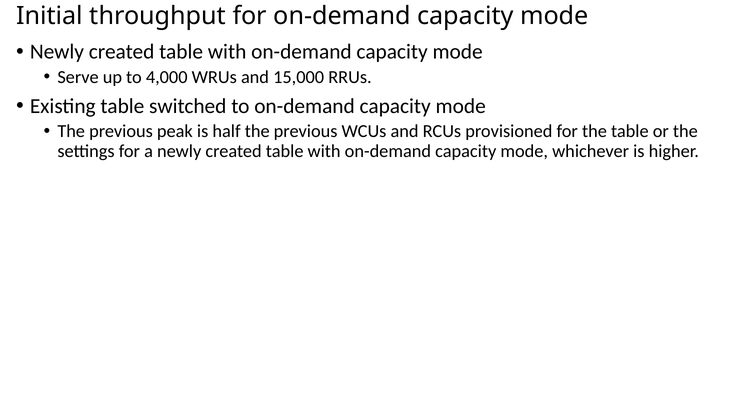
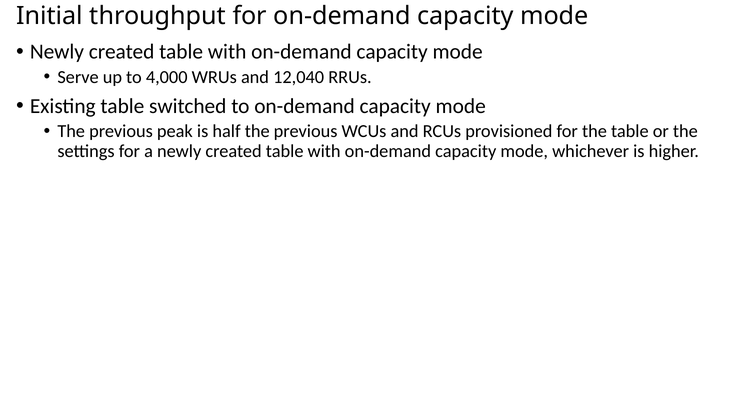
15,000: 15,000 -> 12,040
